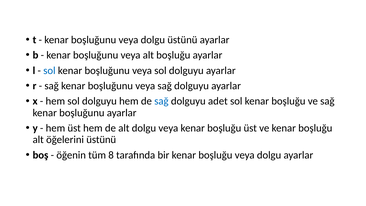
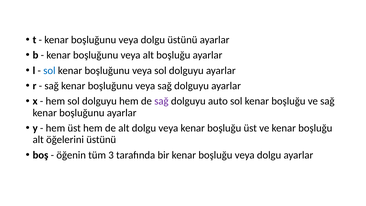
sağ at (161, 101) colour: blue -> purple
adet: adet -> auto
8: 8 -> 3
